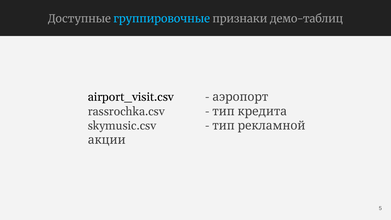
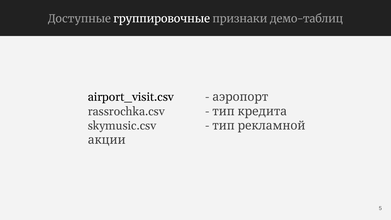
группировочные colour: light blue -> white
